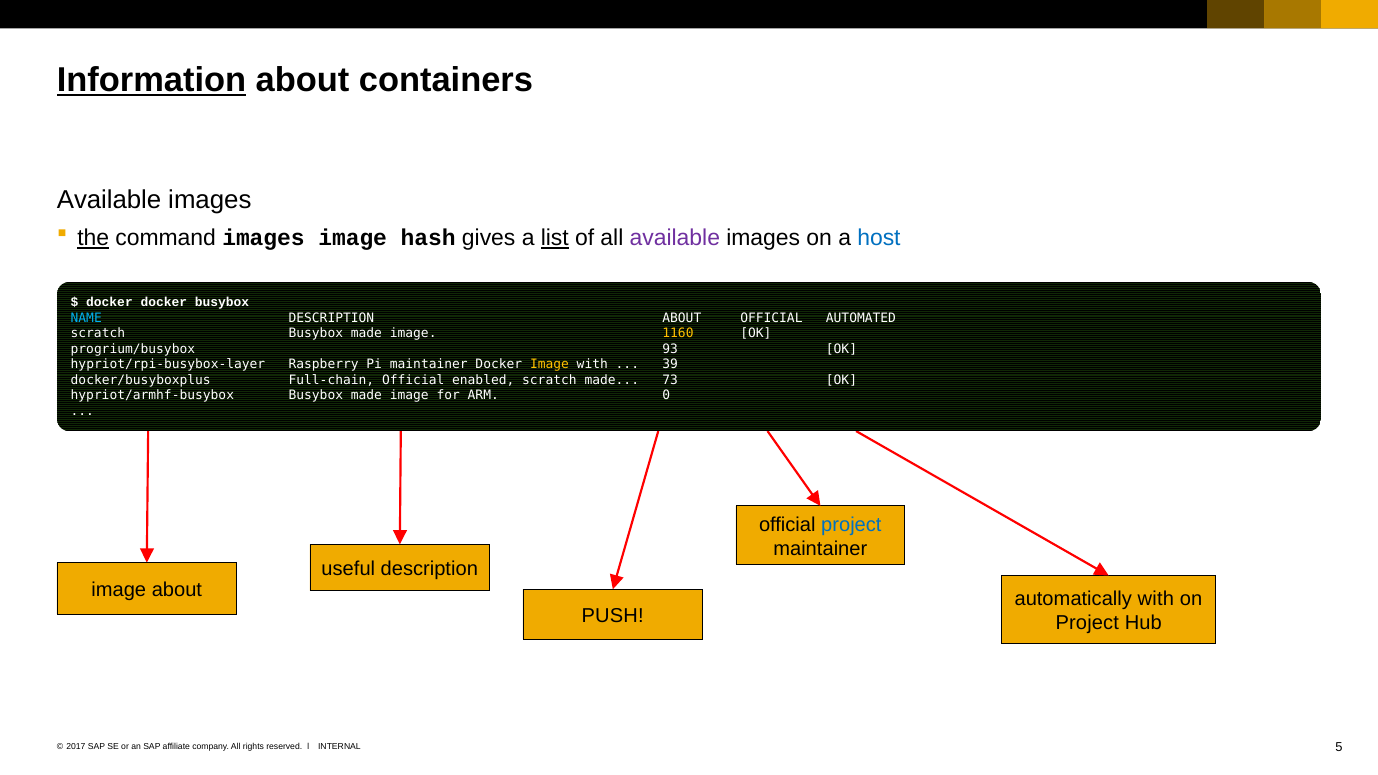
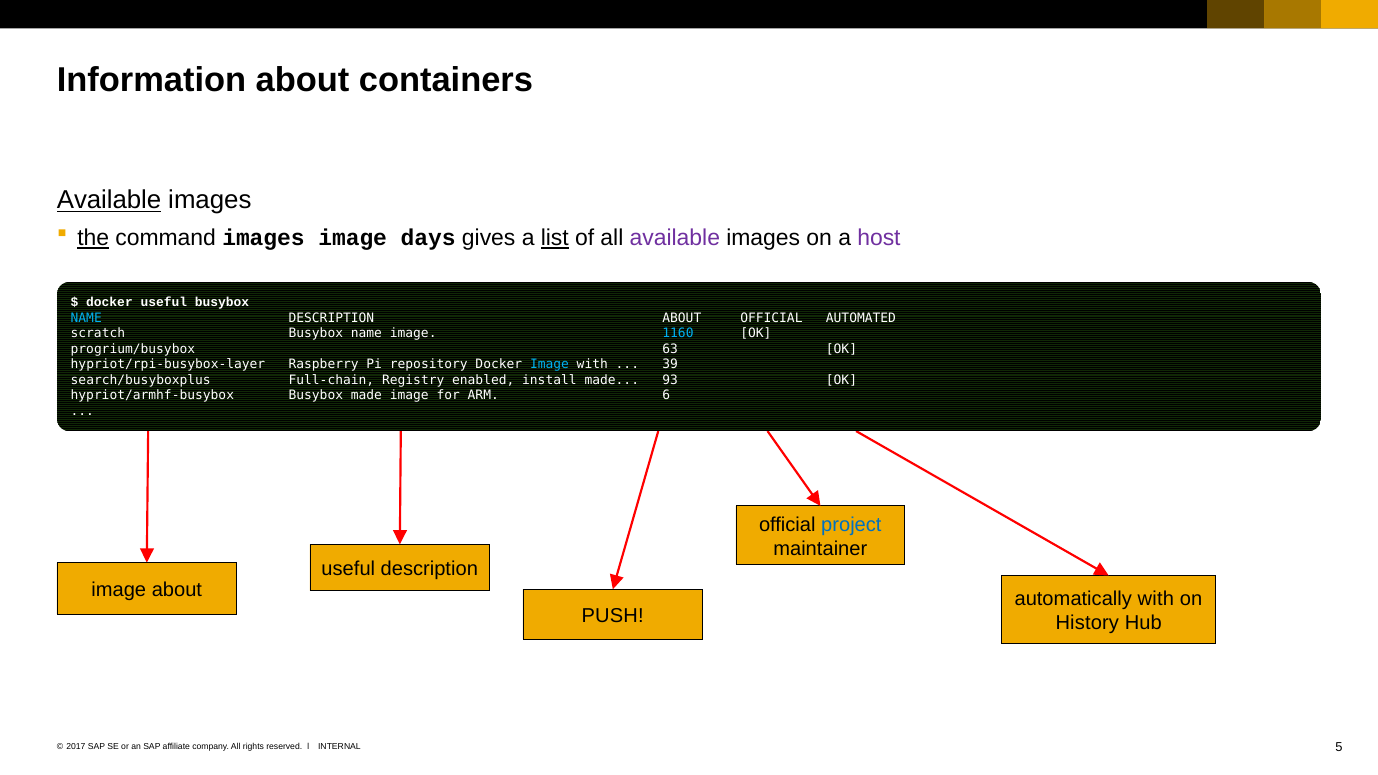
Information underline: present -> none
Available at (109, 200) underline: none -> present
hash: hash -> days
host colour: blue -> purple
docker docker: docker -> useful
made at (366, 333): made -> name
1160 colour: yellow -> light blue
93: 93 -> 63
Pi maintainer: maintainer -> repository
Image at (550, 365) colour: yellow -> light blue
docker/busyboxplus: docker/busyboxplus -> search/busyboxplus
Full-chain Official: Official -> Registry
enabled scratch: scratch -> install
73: 73 -> 93
0: 0 -> 6
Project at (1087, 623): Project -> History
